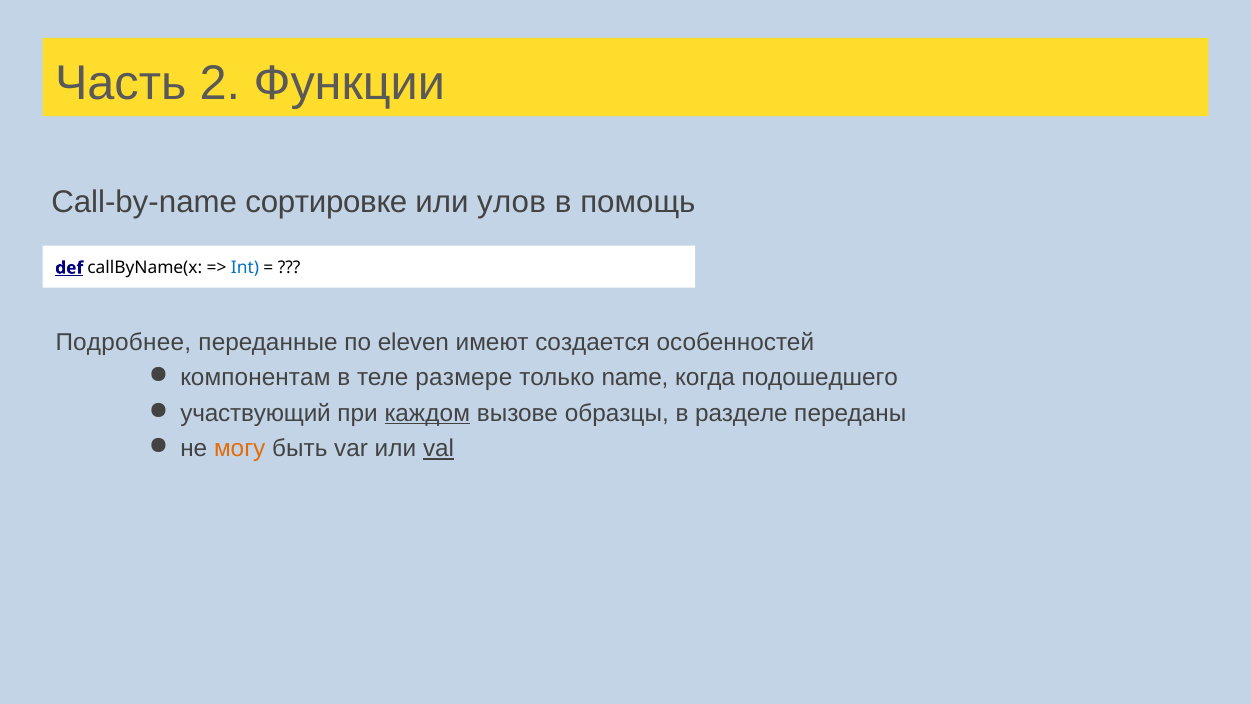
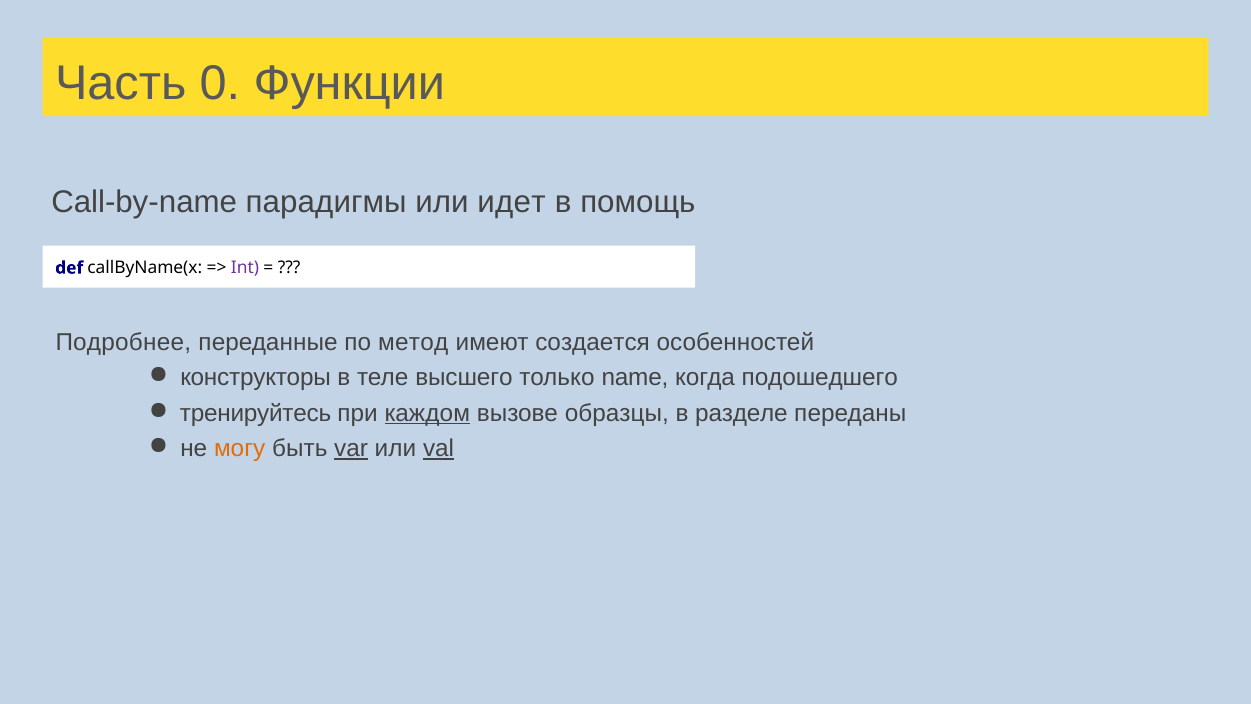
2: 2 -> 0
сортировке: сортировке -> парадигмы
улов: улов -> идет
def underline: present -> none
Int colour: blue -> purple
eleven: eleven -> метод
компонентам: компонентам -> конструкторы
размере: размере -> высшего
участвующий: участвующий -> тренируйтесь
var underline: none -> present
